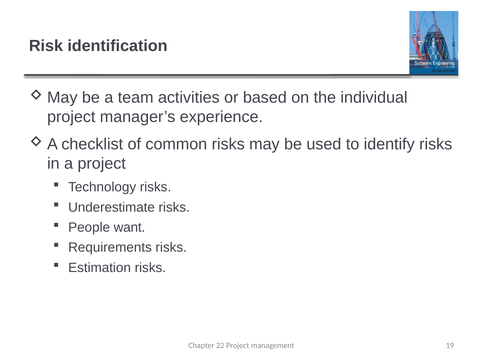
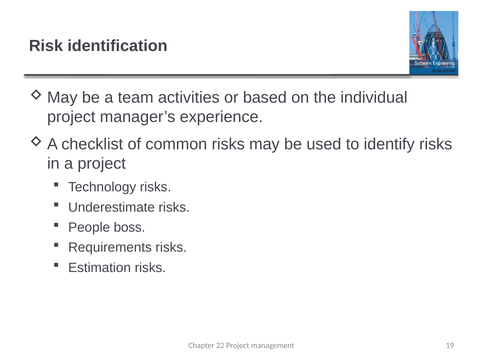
want: want -> boss
